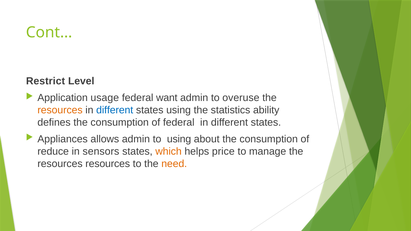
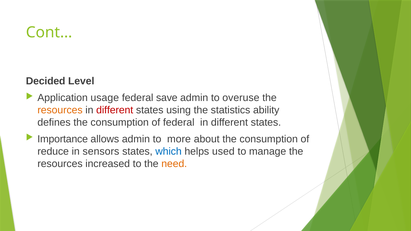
Restrict: Restrict -> Decided
want: want -> save
different at (115, 110) colour: blue -> red
Appliances: Appliances -> Importance
to using: using -> more
which colour: orange -> blue
price: price -> used
resources resources: resources -> increased
